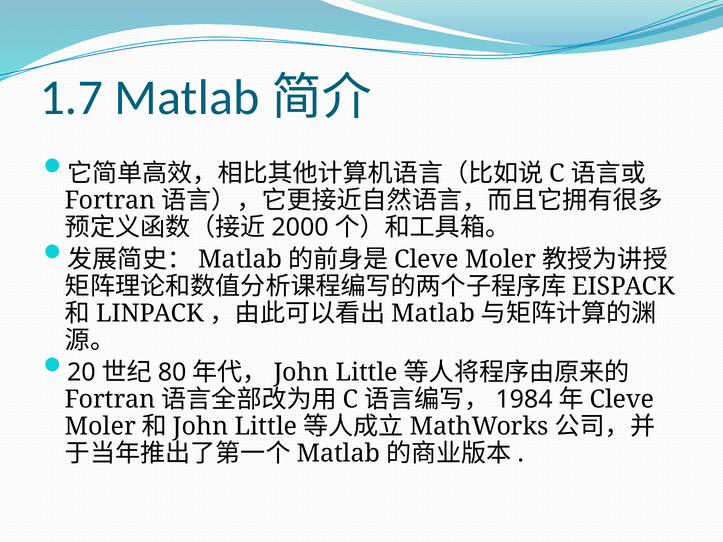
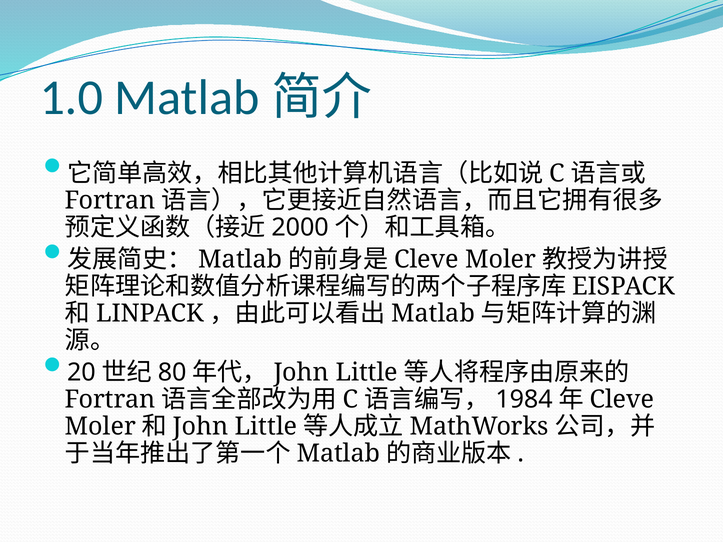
1.7: 1.7 -> 1.0
